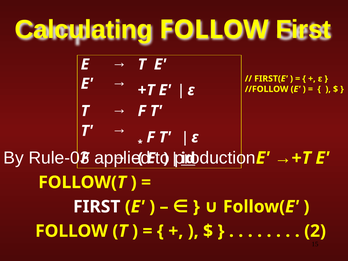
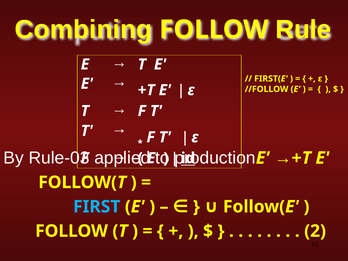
Calculating: Calculating -> Combining
FOLLOW First: First -> Rule
FIRST at (97, 207) colour: white -> light blue
